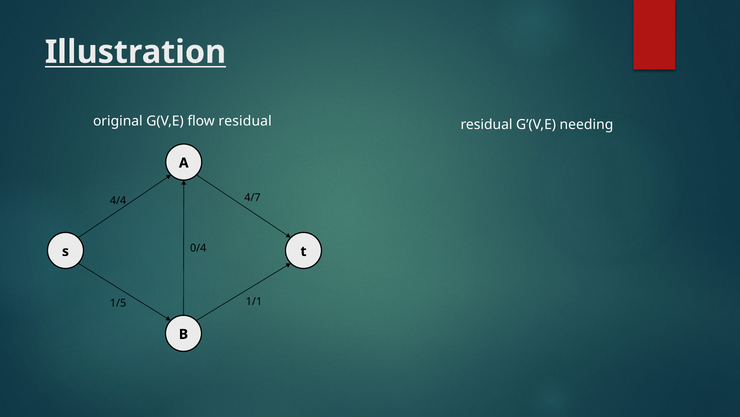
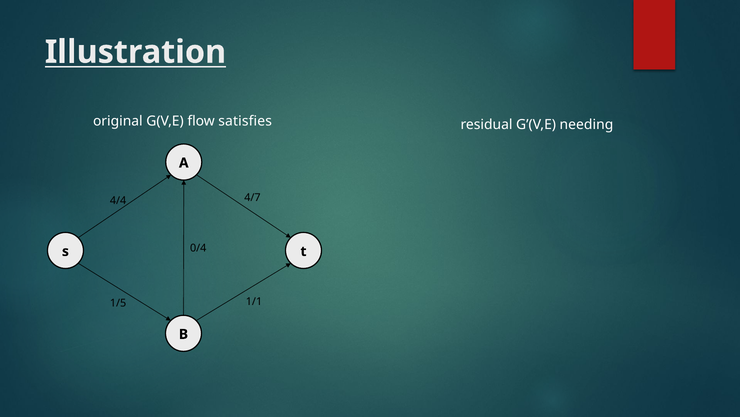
flow residual: residual -> satisfies
